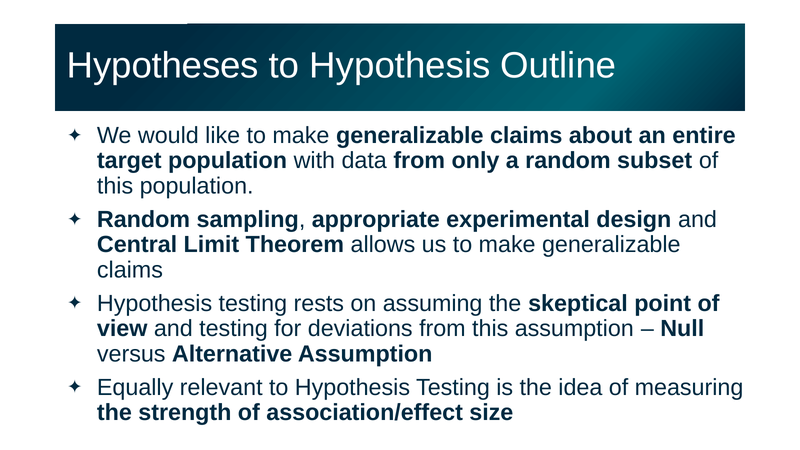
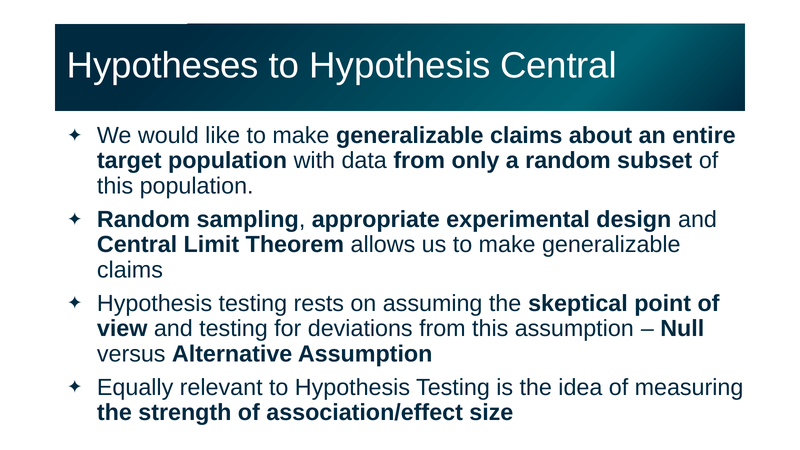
Hypothesis Outline: Outline -> Central
